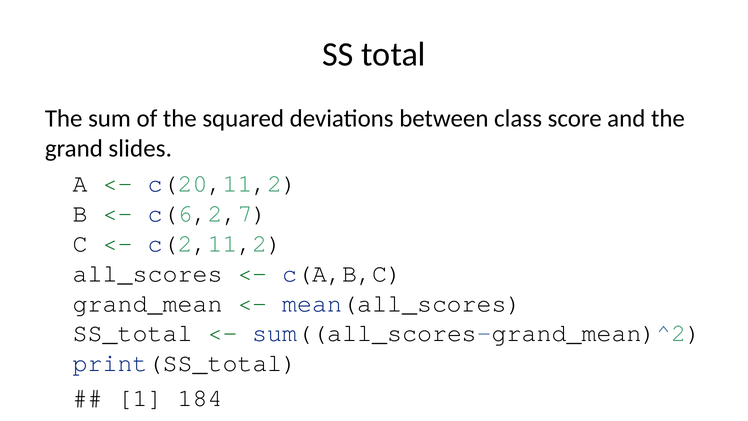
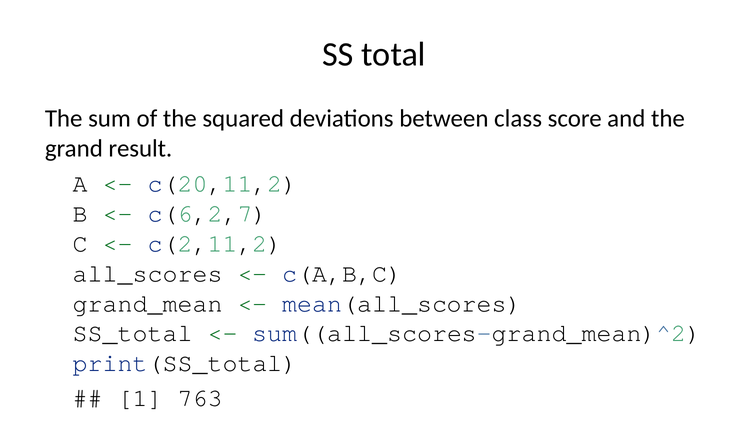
slides: slides -> result
184: 184 -> 763
